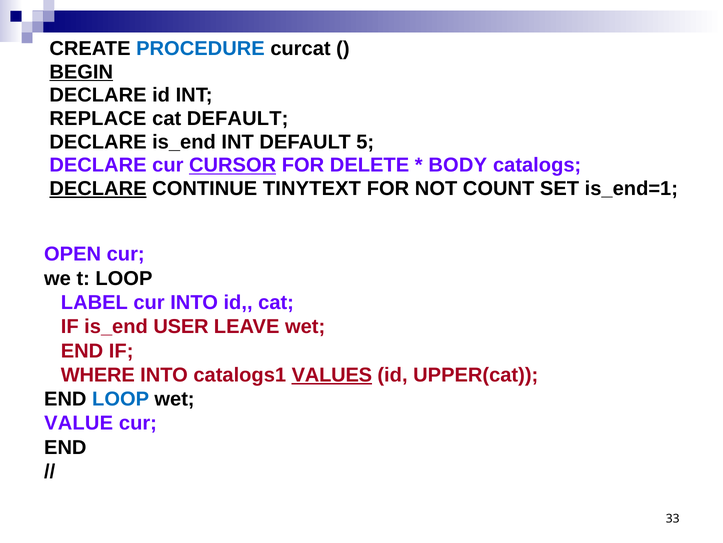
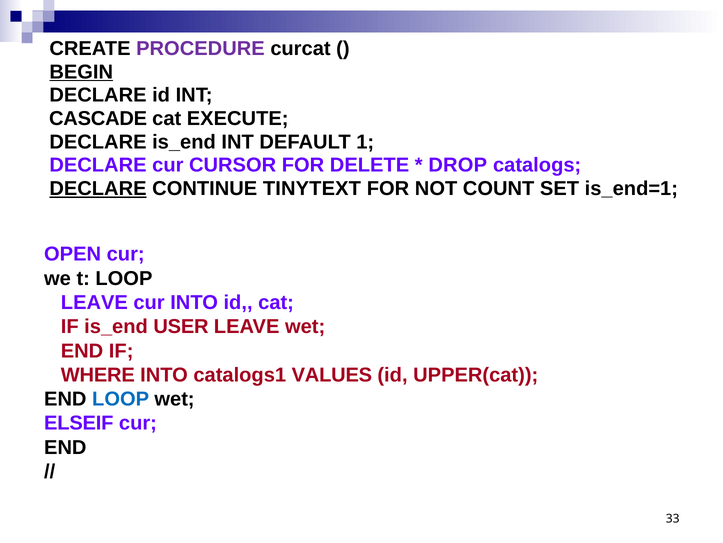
PROCEDURE colour: blue -> purple
REPLACE: REPLACE -> CASCADE
cat DEFAULT: DEFAULT -> EXECUTE
5: 5 -> 1
CURSOR underline: present -> none
BODY: BODY -> DROP
LABEL at (94, 302): LABEL -> LEAVE
VALUES underline: present -> none
VALUE: VALUE -> ELSEIF
